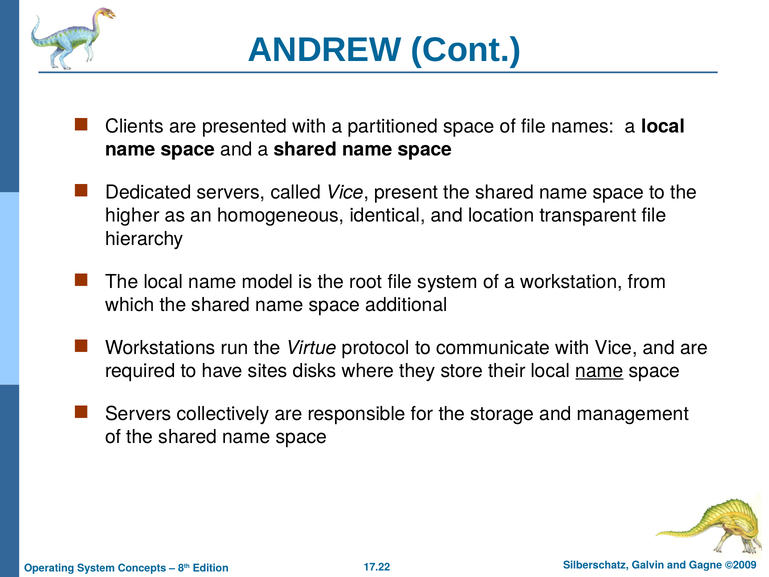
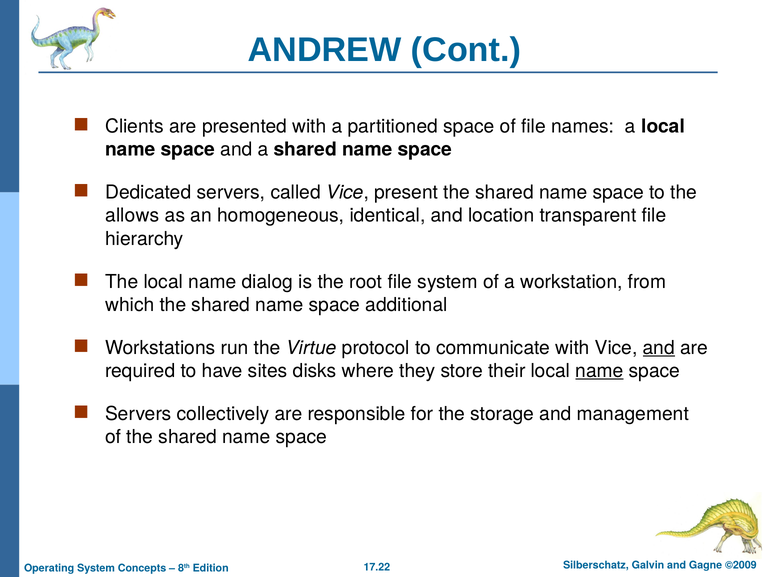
higher: higher -> allows
model: model -> dialog
and at (659, 348) underline: none -> present
